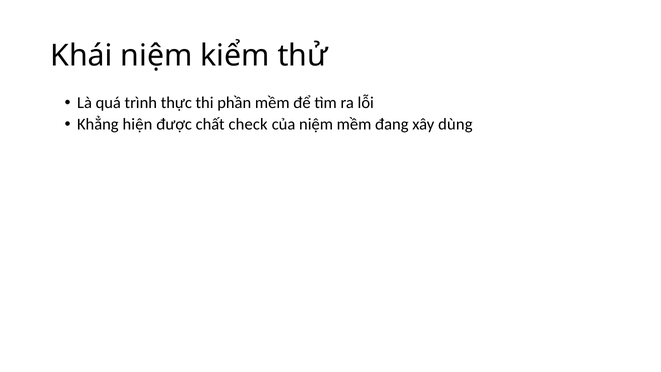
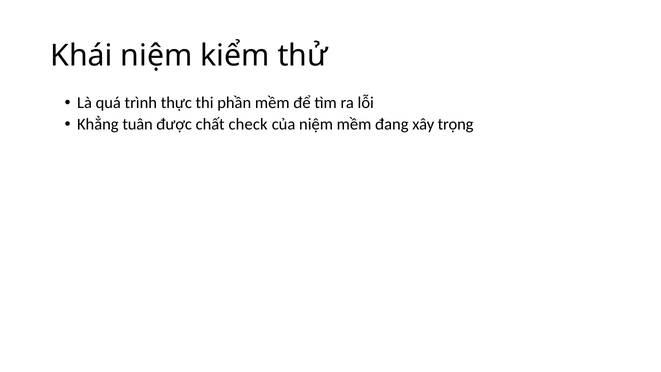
hiện: hiện -> tuân
dùng: dùng -> trọng
